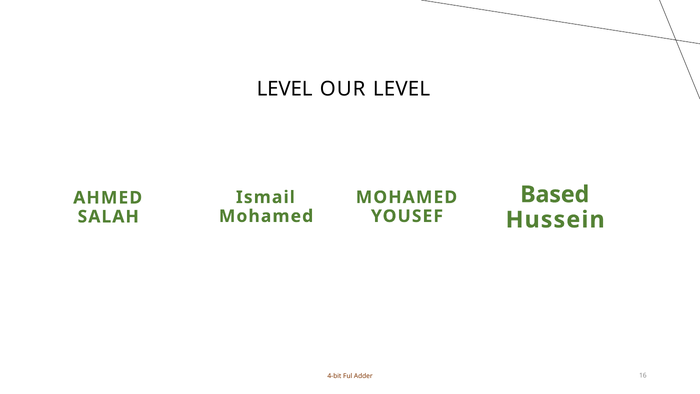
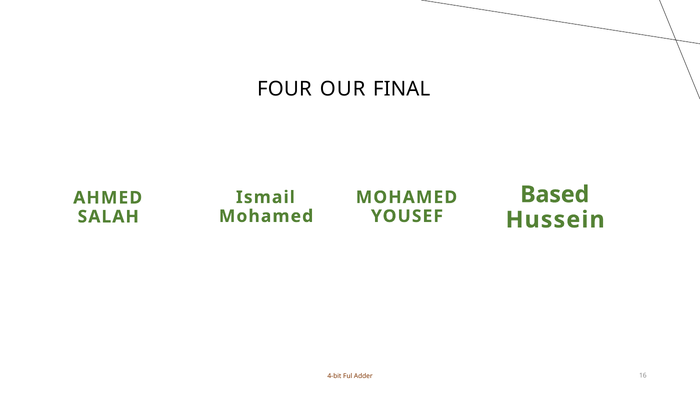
LEVEL at (285, 89): LEVEL -> FOUR
OUR LEVEL: LEVEL -> FINAL
